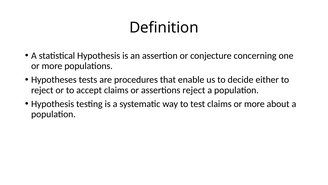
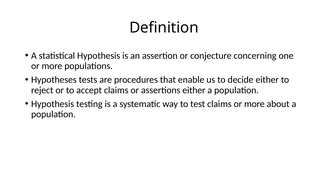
assertions reject: reject -> either
